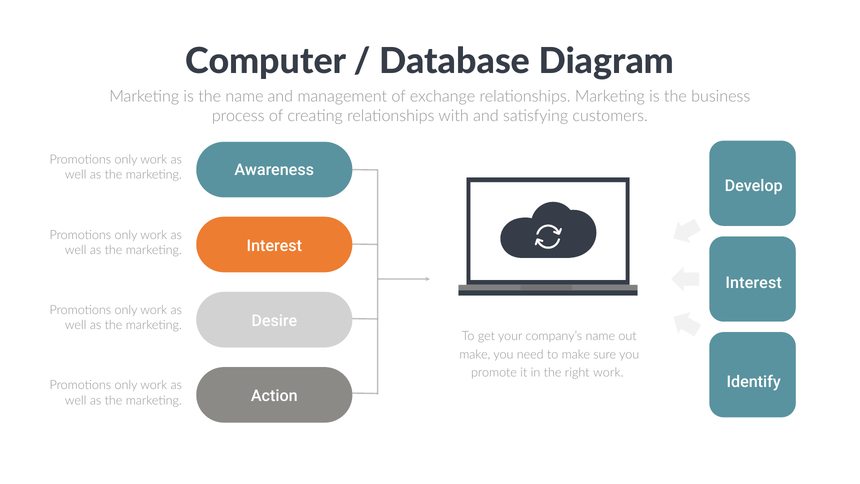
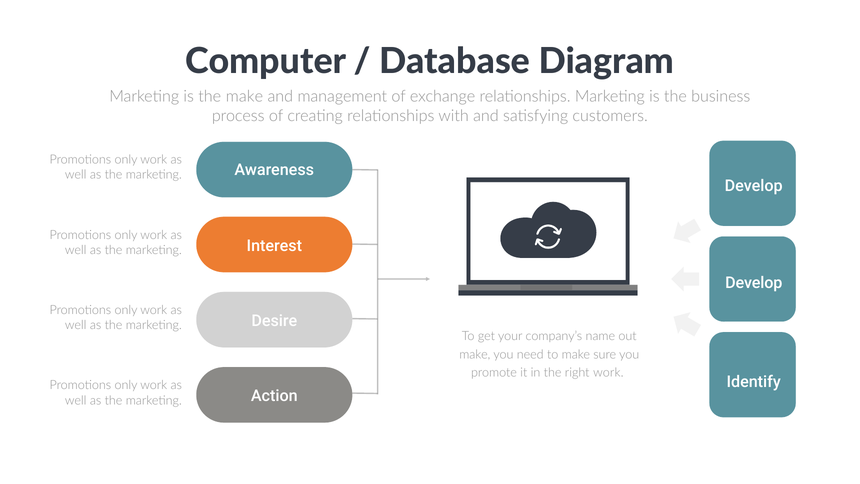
the name: name -> make
Interest at (754, 283): Interest -> Develop
